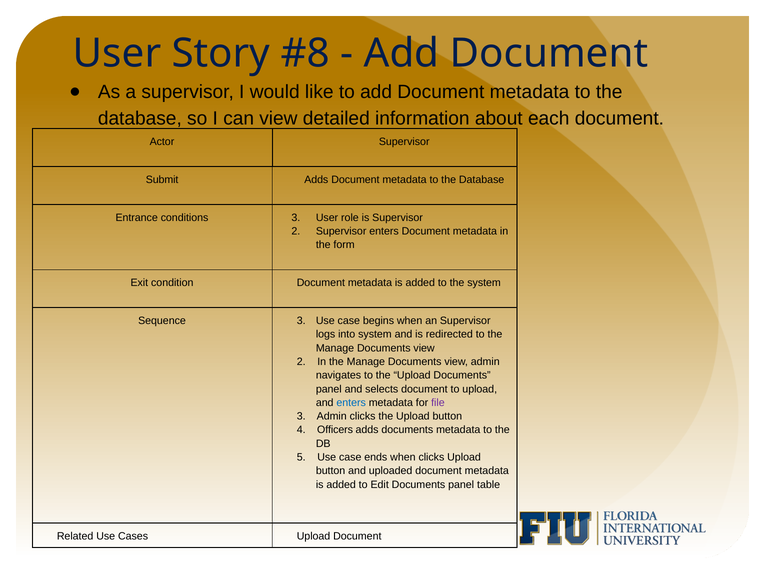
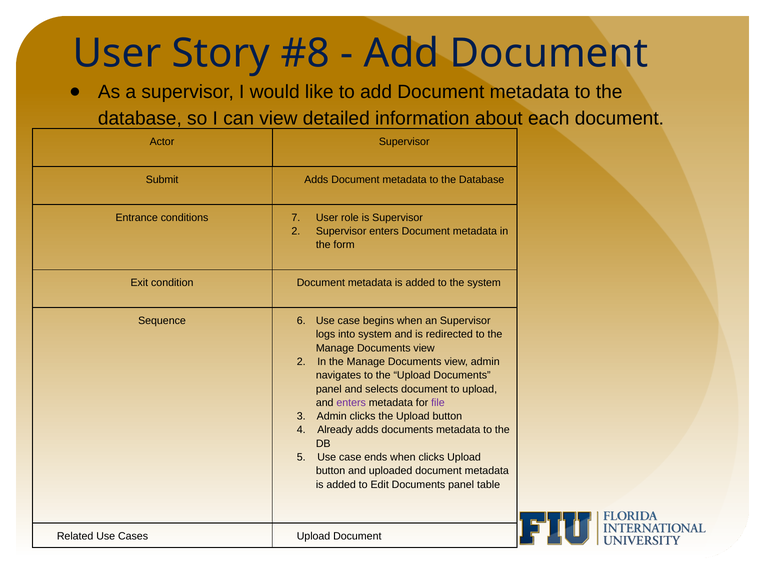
conditions 3: 3 -> 7
Sequence 3: 3 -> 6
enters at (351, 403) colour: blue -> purple
Officers: Officers -> Already
